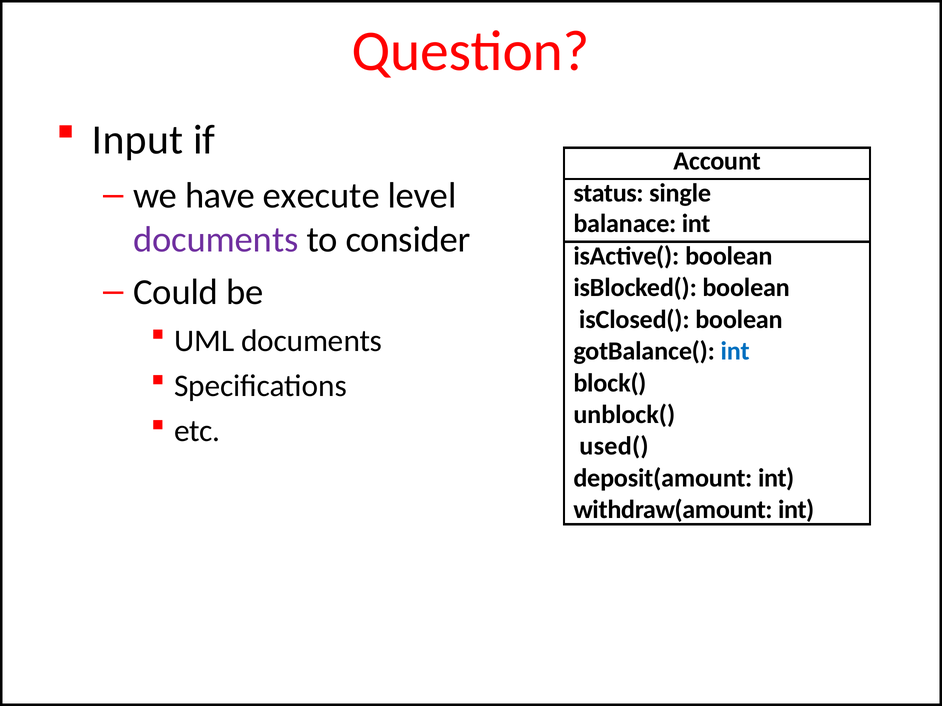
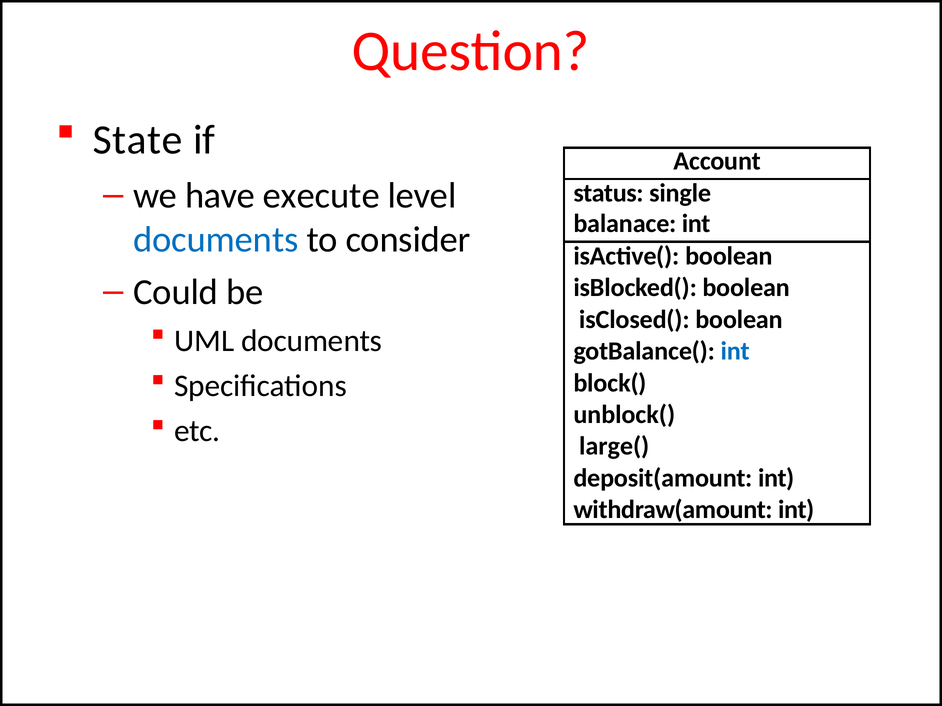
Input: Input -> State
documents at (216, 240) colour: purple -> blue
used(: used( -> large(
